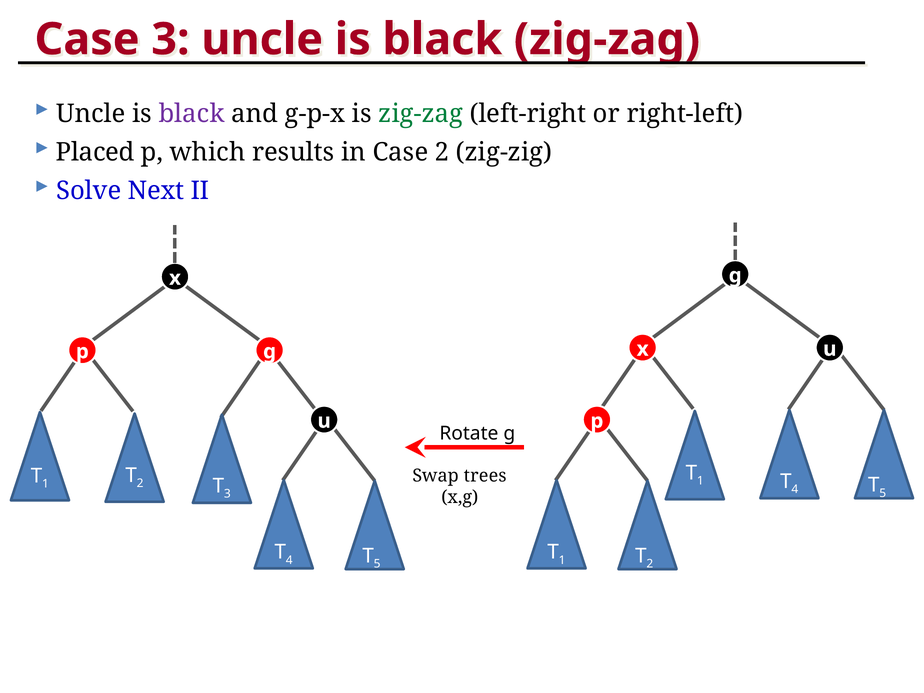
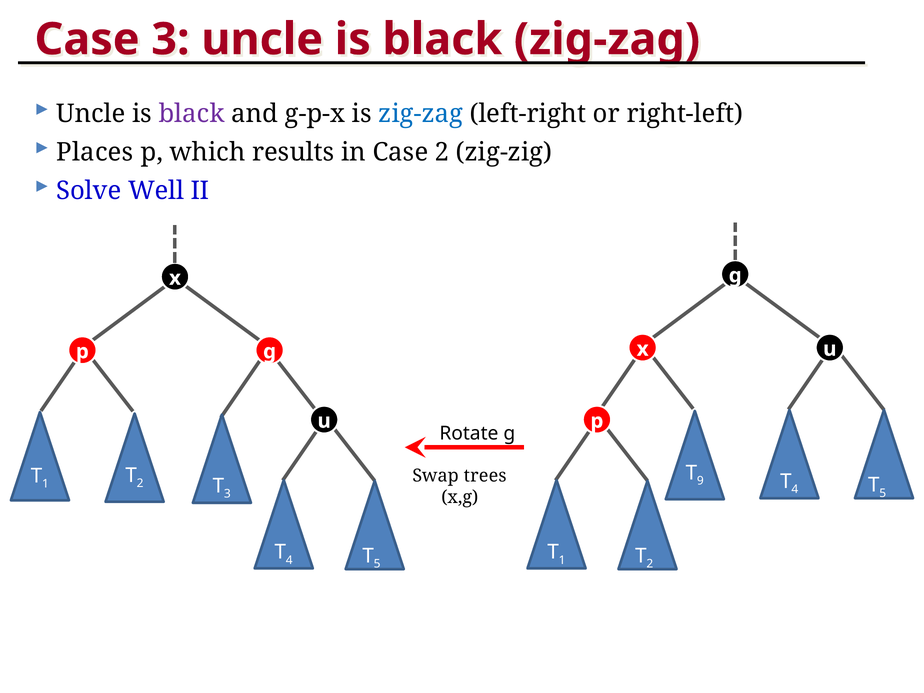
zig-zag at (421, 114) colour: green -> blue
Placed: Placed -> Places
Next: Next -> Well
1 at (700, 481): 1 -> 9
